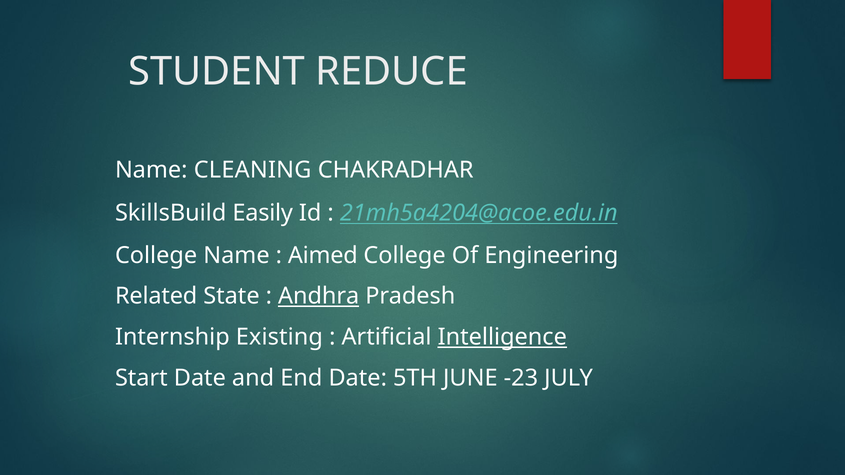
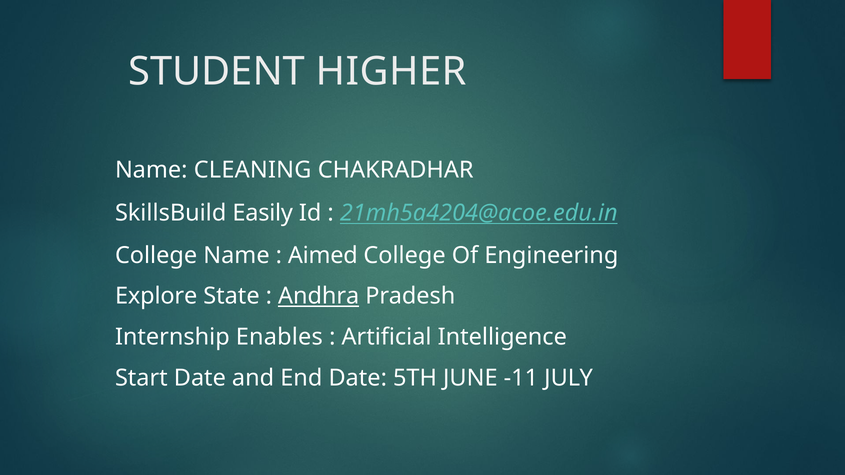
REDUCE: REDUCE -> HIGHER
Related: Related -> Explore
Existing: Existing -> Enables
Intelligence underline: present -> none
-23: -23 -> -11
